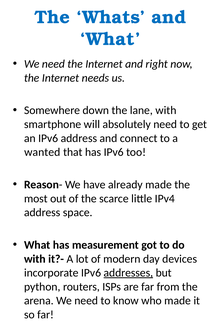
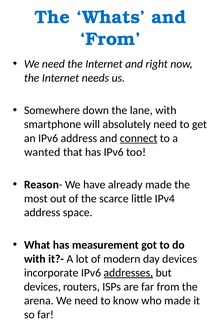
What at (110, 39): What -> From
connect underline: none -> present
python at (42, 286): python -> devices
